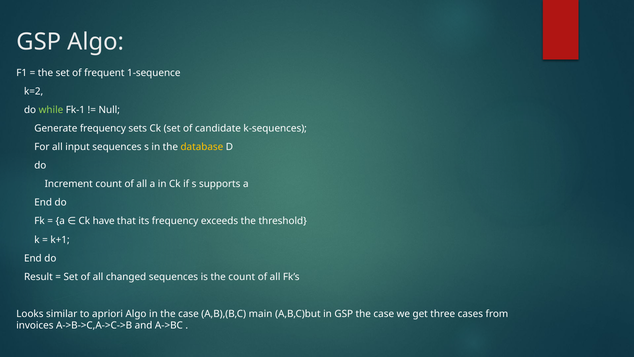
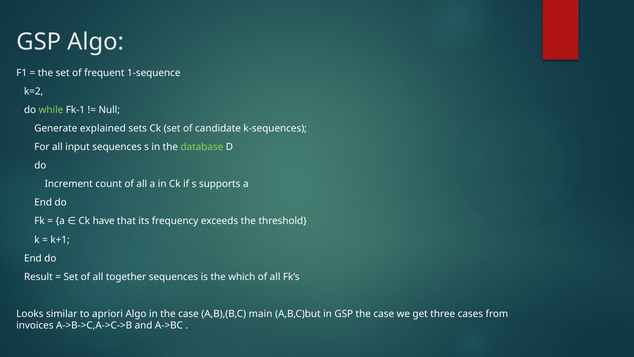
Generate frequency: frequency -> explained
database colour: yellow -> light green
changed: changed -> together
the count: count -> which
